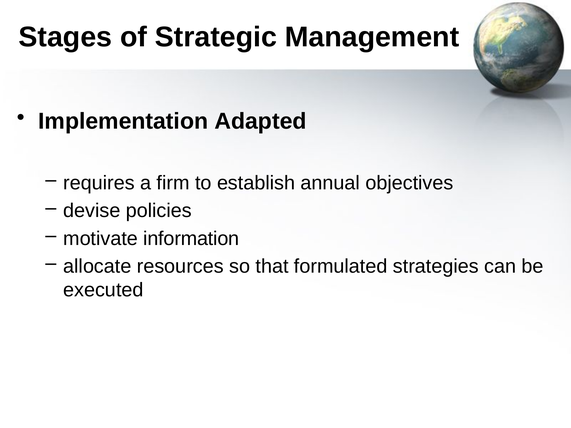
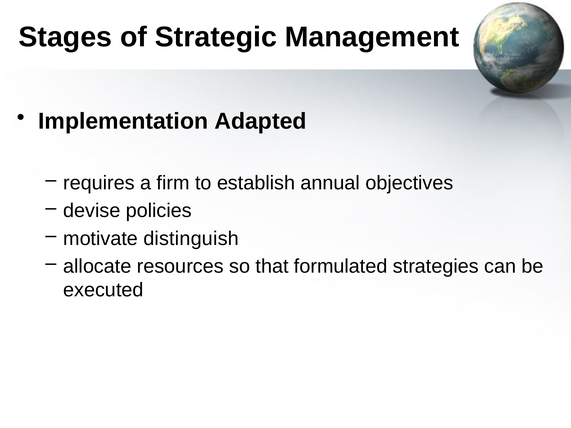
information: information -> distinguish
